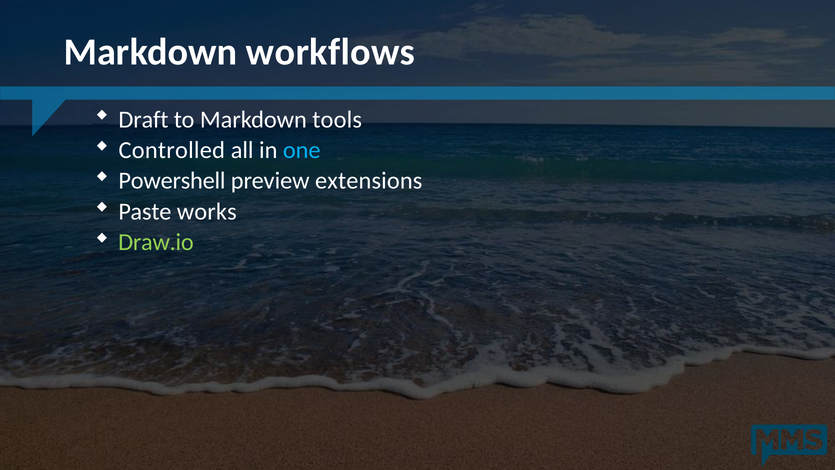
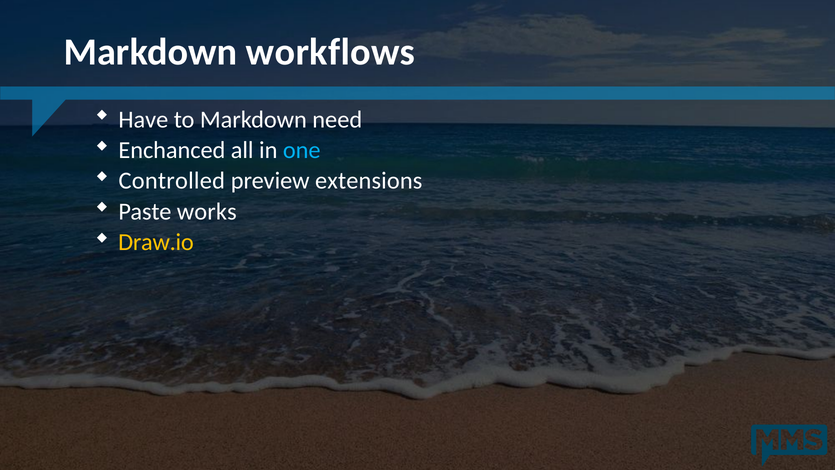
Draft: Draft -> Have
tools: tools -> need
Controlled: Controlled -> Enchanced
Powershell: Powershell -> Controlled
Draw.io colour: light green -> yellow
